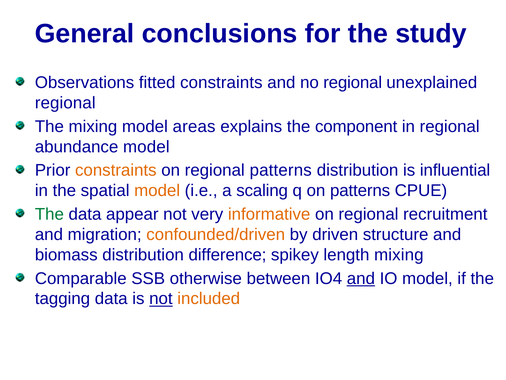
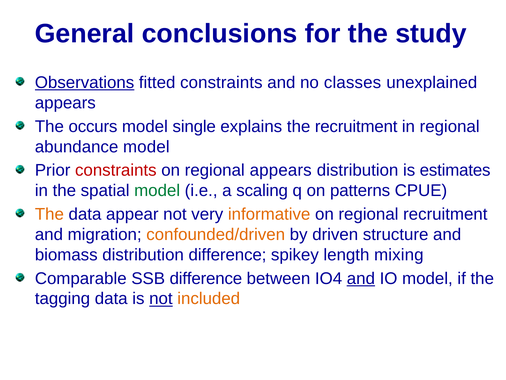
Observations underline: none -> present
no regional: regional -> classes
regional at (65, 103): regional -> appears
The mixing: mixing -> occurs
areas: areas -> single
the component: component -> recruitment
constraints at (116, 170) colour: orange -> red
regional patterns: patterns -> appears
influential: influential -> estimates
model at (157, 190) colour: orange -> green
The at (49, 214) colour: green -> orange
SSB otherwise: otherwise -> difference
